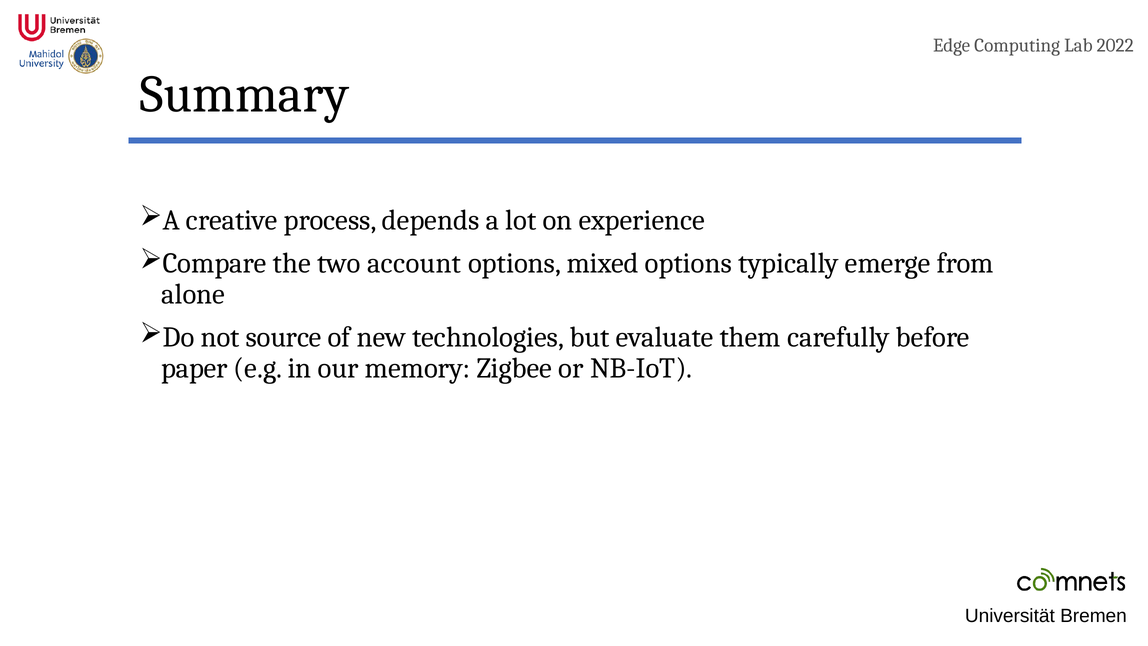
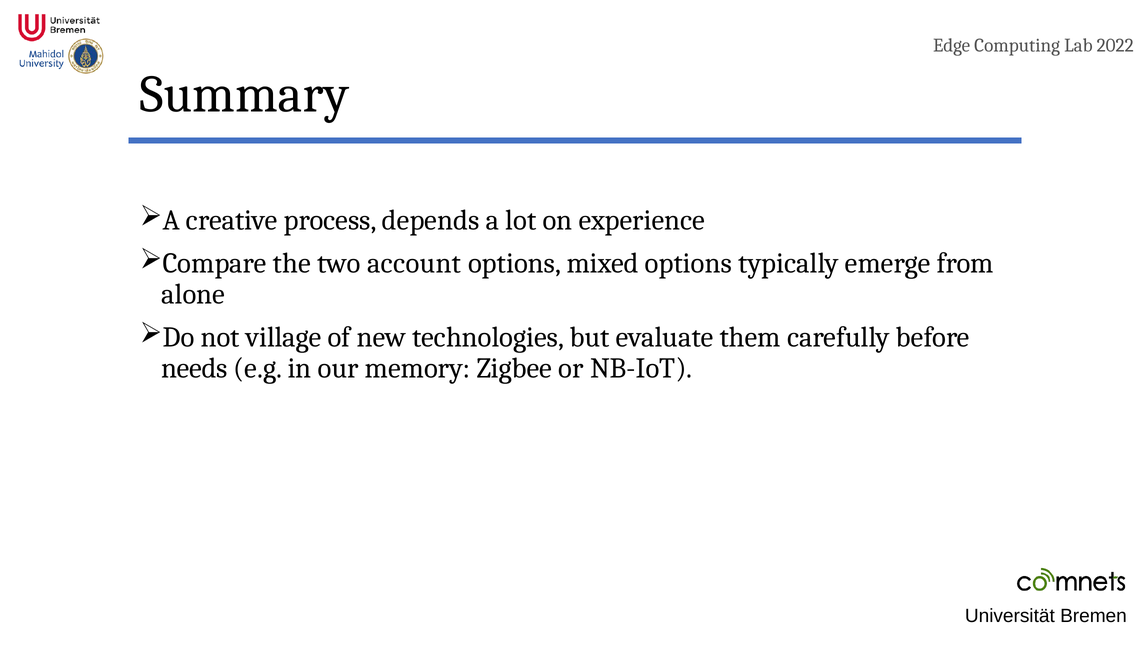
source: source -> village
paper: paper -> needs
